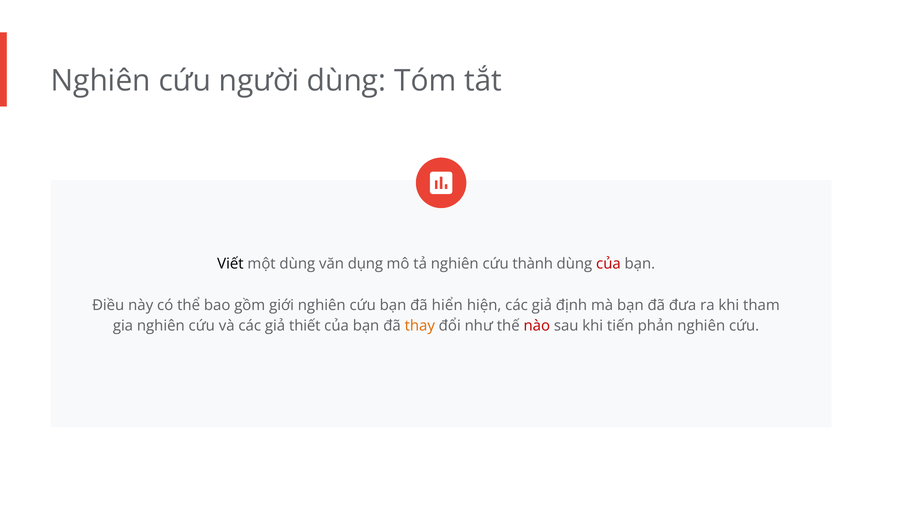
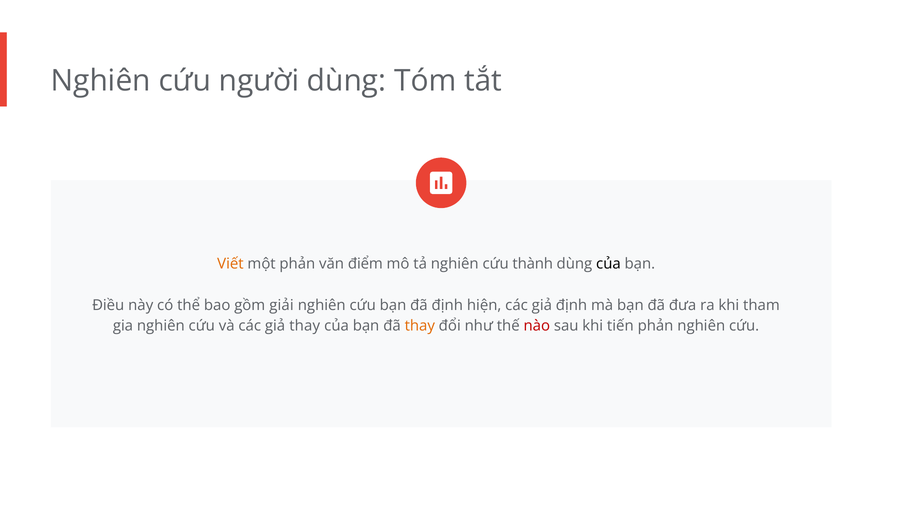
Viết colour: black -> orange
một dùng: dùng -> phản
dụng: dụng -> điểm
của at (608, 264) colour: red -> black
giới: giới -> giải
đã hiển: hiển -> định
giả thiết: thiết -> thay
